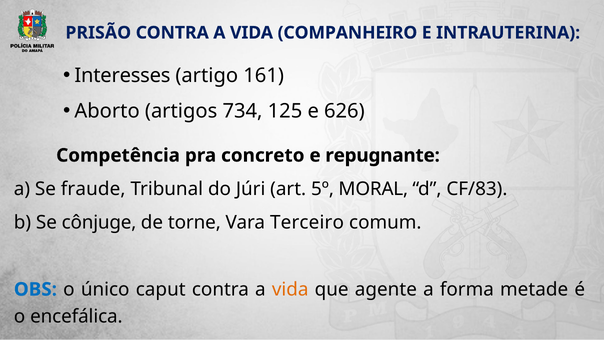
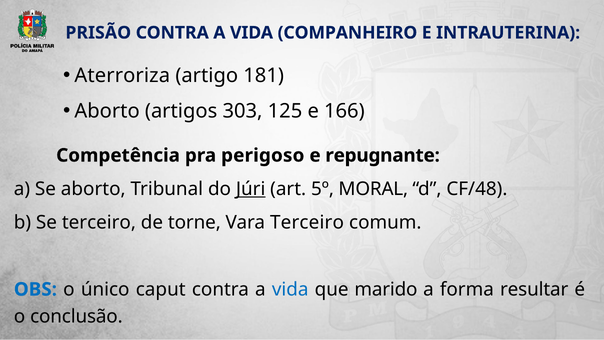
Interesses: Interesses -> Aterroriza
161: 161 -> 181
734: 734 -> 303
626: 626 -> 166
concreto: concreto -> perigoso
Se fraude: fraude -> aborto
Júri underline: none -> present
CF/83: CF/83 -> CF/48
Se cônjuge: cônjuge -> terceiro
vida at (290, 289) colour: orange -> blue
agente: agente -> marido
metade: metade -> resultar
encefálica: encefálica -> conclusão
